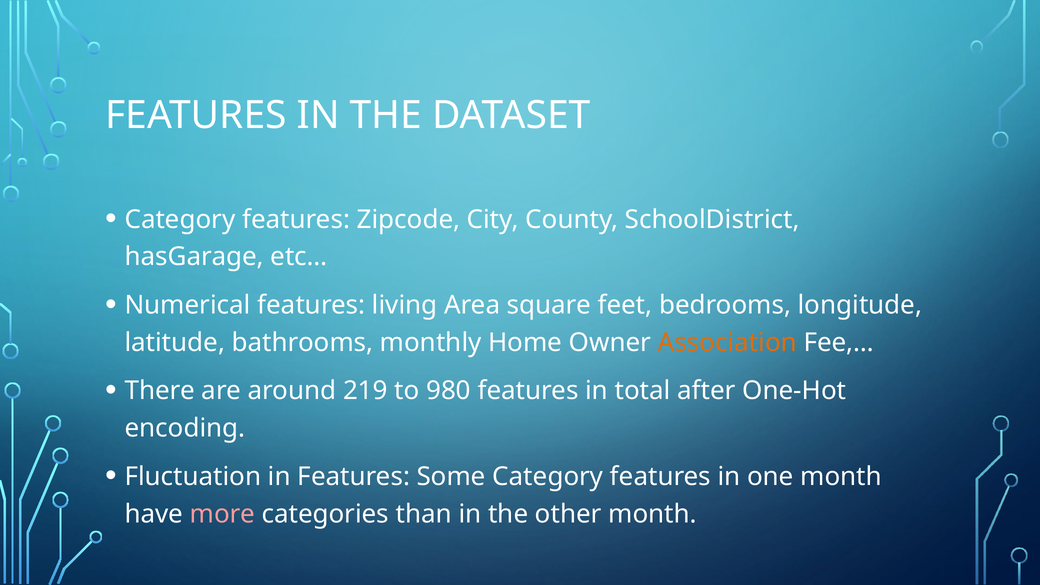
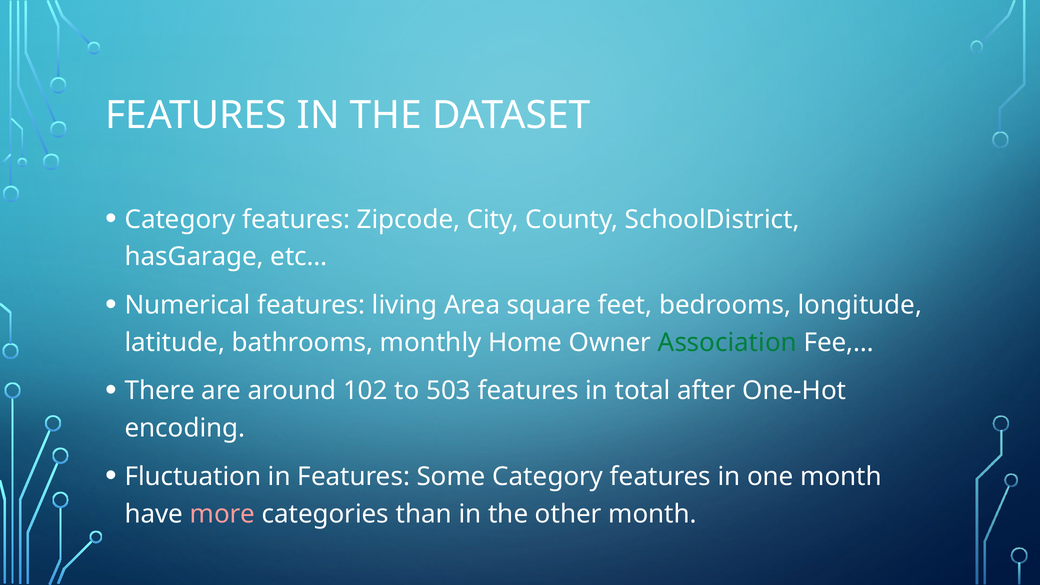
Association colour: orange -> green
219: 219 -> 102
980: 980 -> 503
